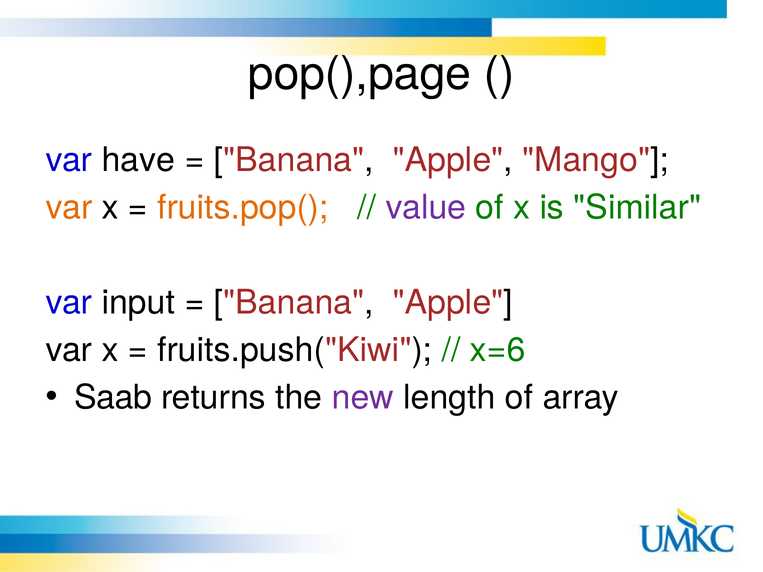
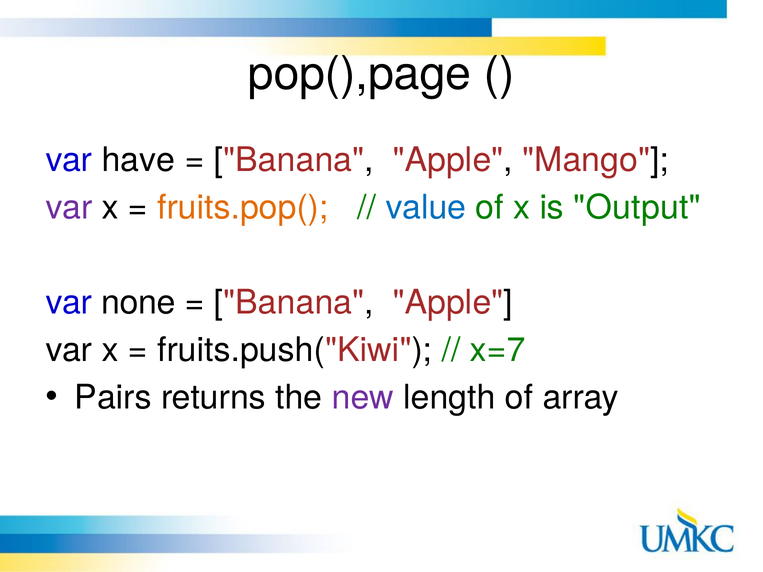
var at (69, 208) colour: orange -> purple
value colour: purple -> blue
Similar: Similar -> Output
input: input -> none
x=6: x=6 -> x=7
Saab: Saab -> Pairs
